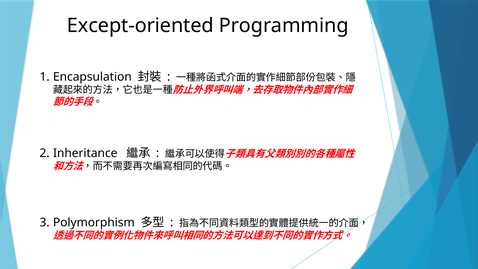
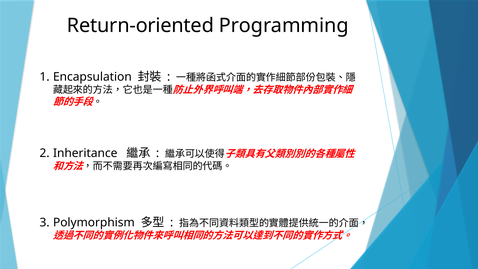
Except-oriented: Except-oriented -> Return-oriented
